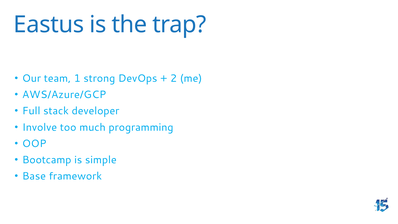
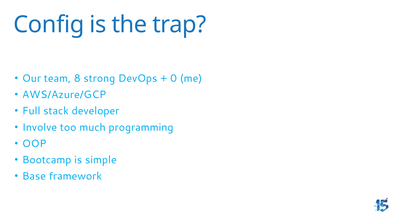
Eastus: Eastus -> Config
1: 1 -> 8
2: 2 -> 0
